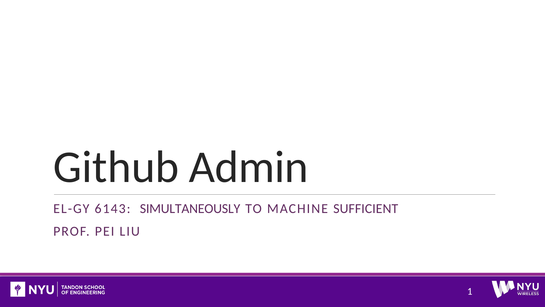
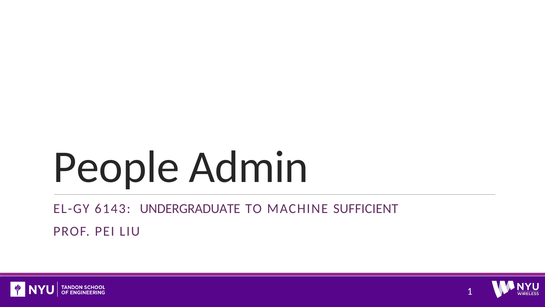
Github: Github -> People
SIMULTANEOUSLY: SIMULTANEOUSLY -> UNDERGRADUATE
